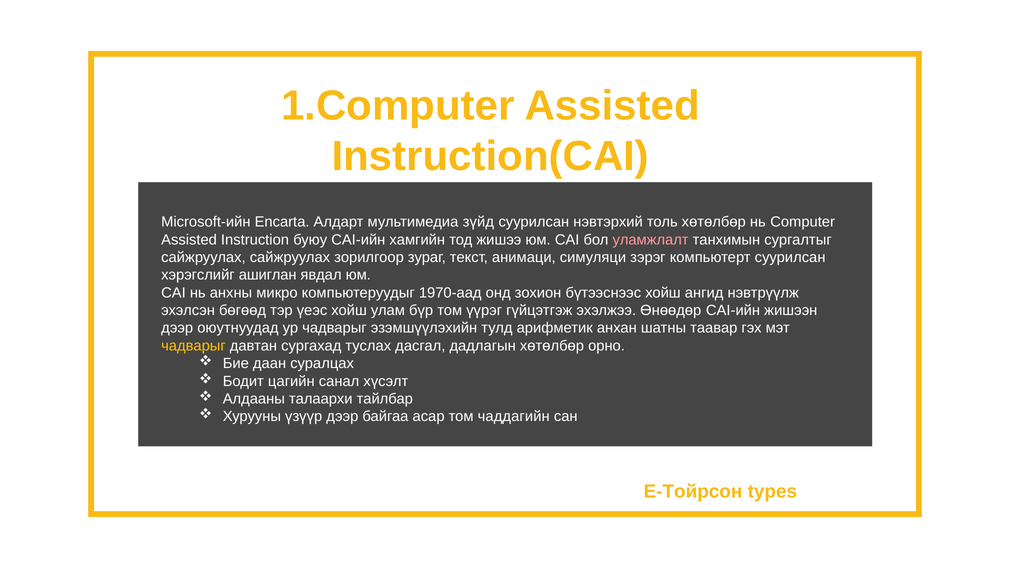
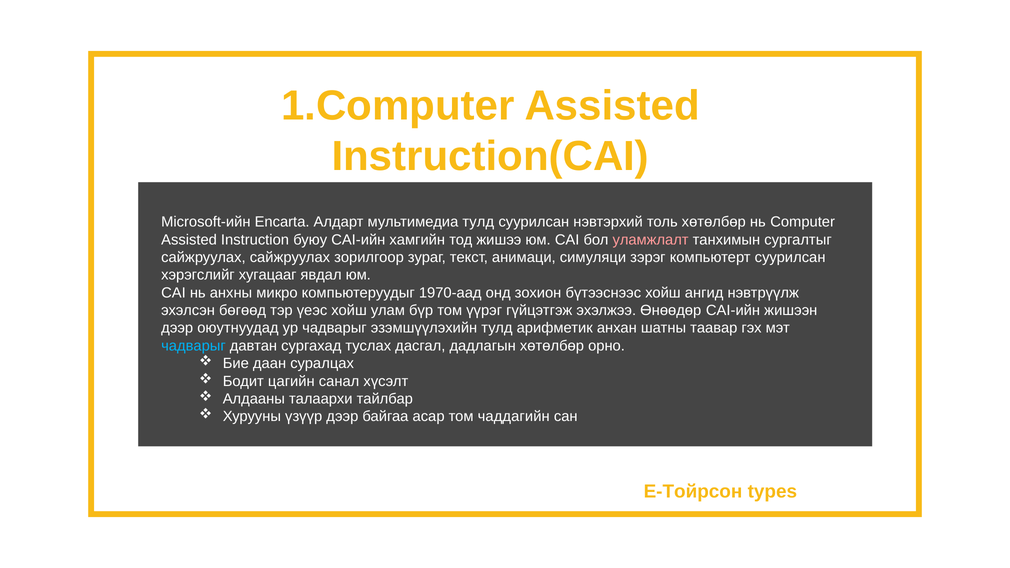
мультимедиа зүйд: зүйд -> тулд
ашиглан: ашиглан -> хугацааг
чадварыг at (193, 346) colour: yellow -> light blue
